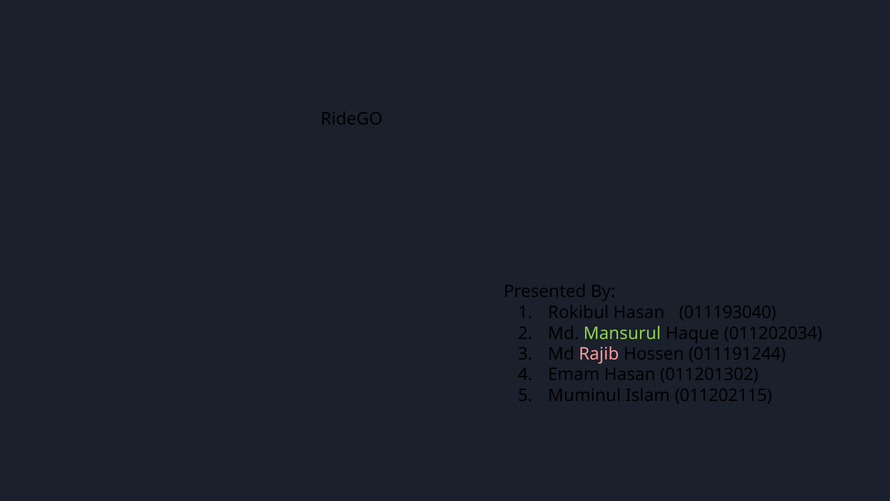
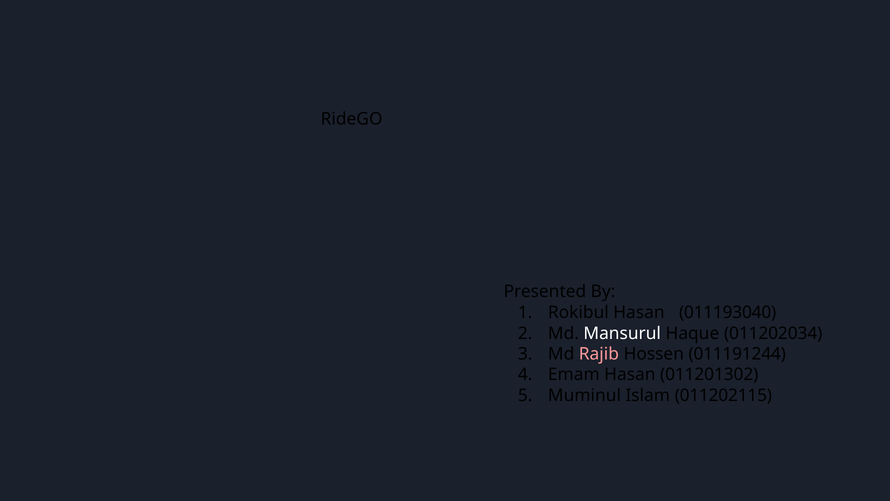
Mansurul colour: light green -> white
